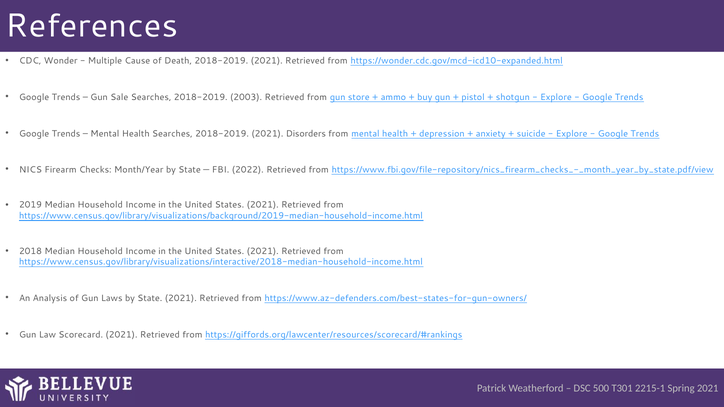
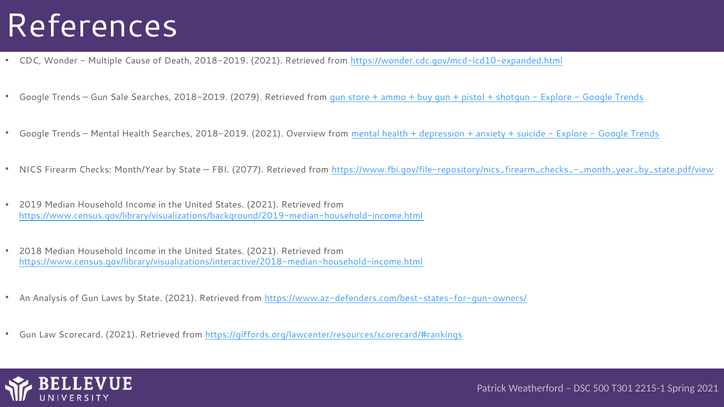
2003: 2003 -> 2079
Disorders: Disorders -> Overview
2022: 2022 -> 2077
